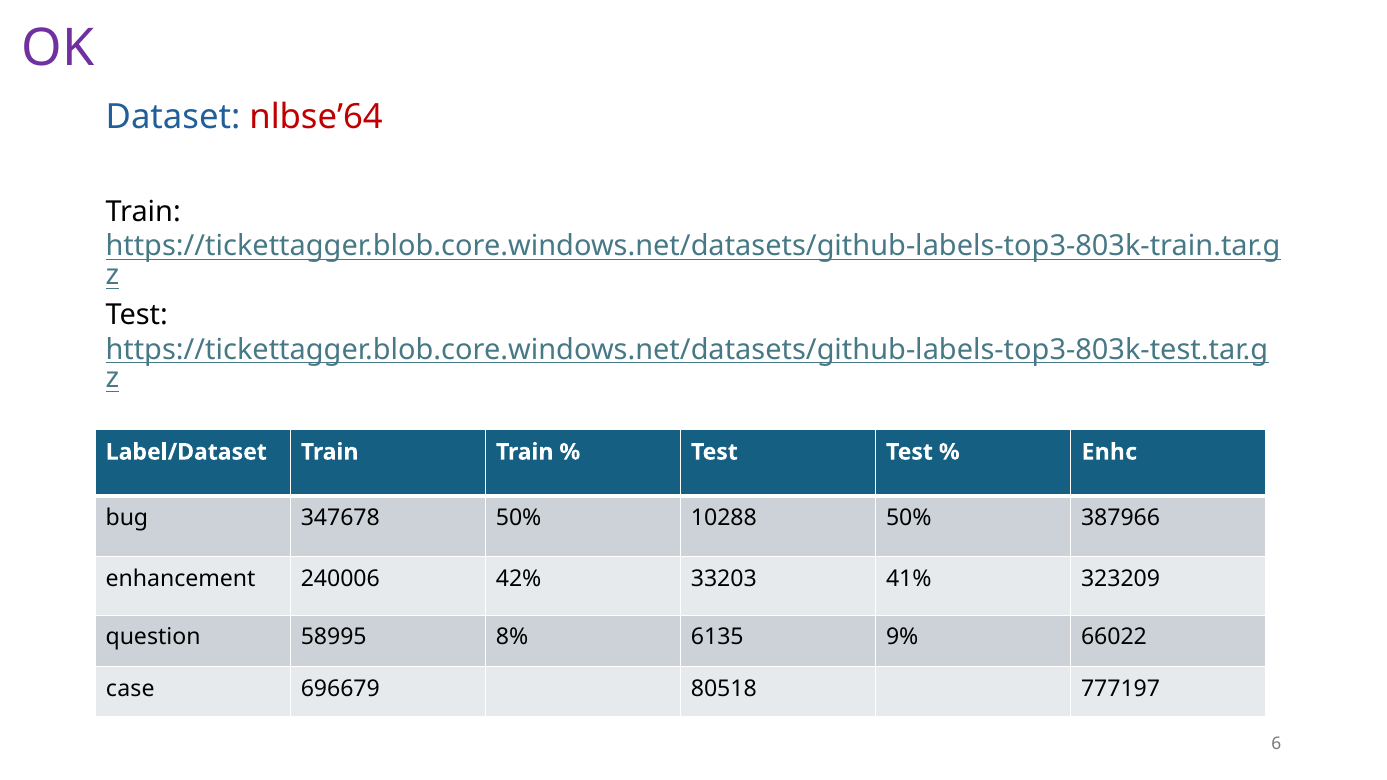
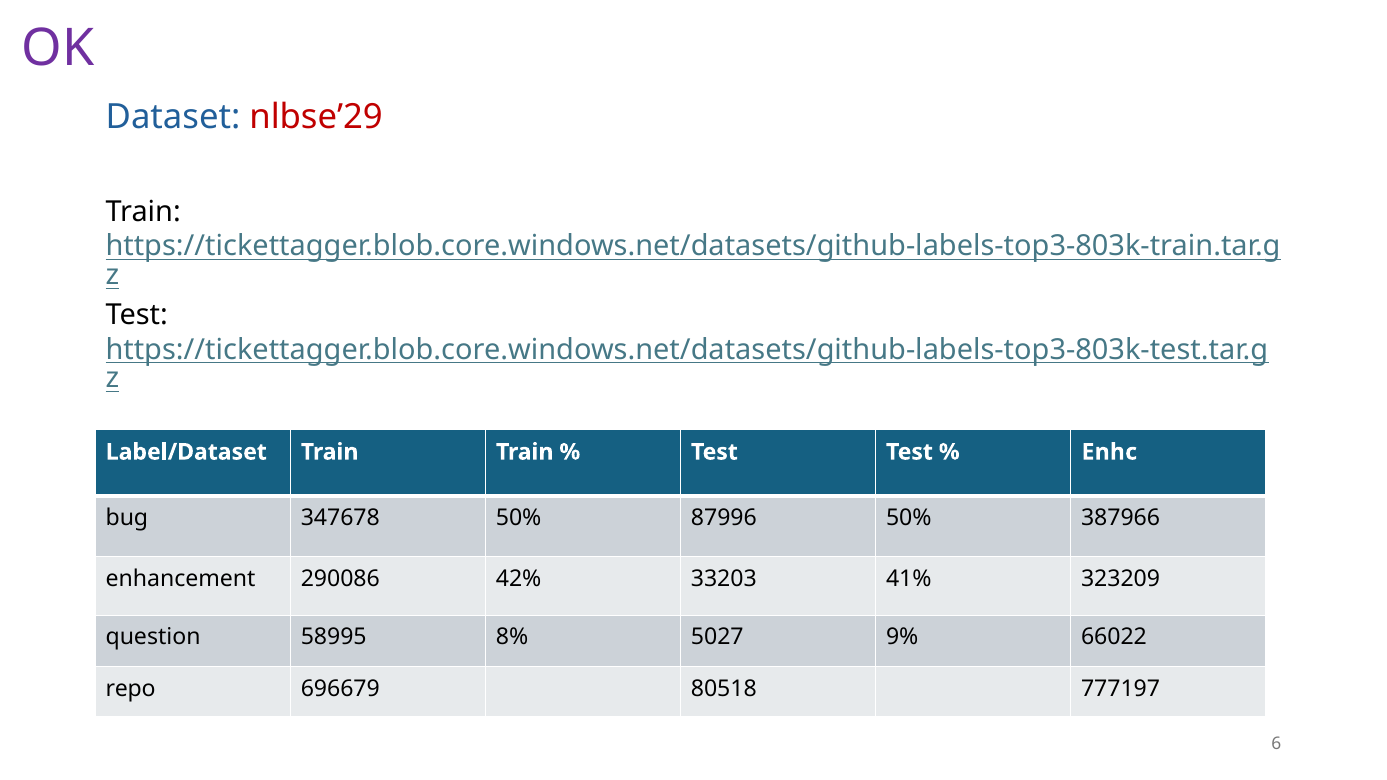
nlbse’64: nlbse’64 -> nlbse’29
10288: 10288 -> 87996
240006: 240006 -> 290086
6135: 6135 -> 5027
case: case -> repo
